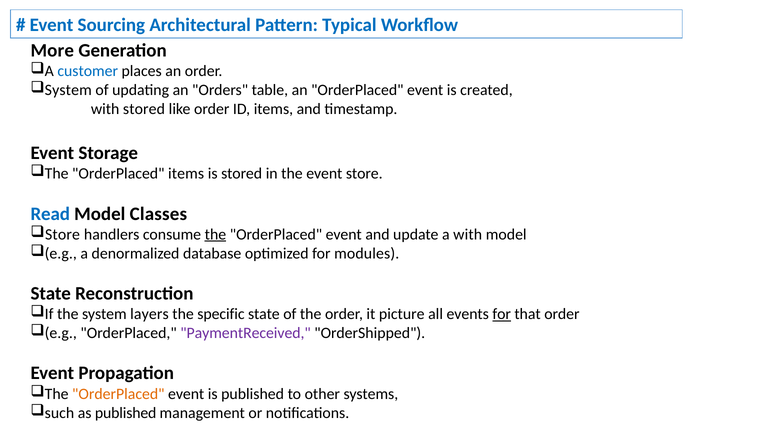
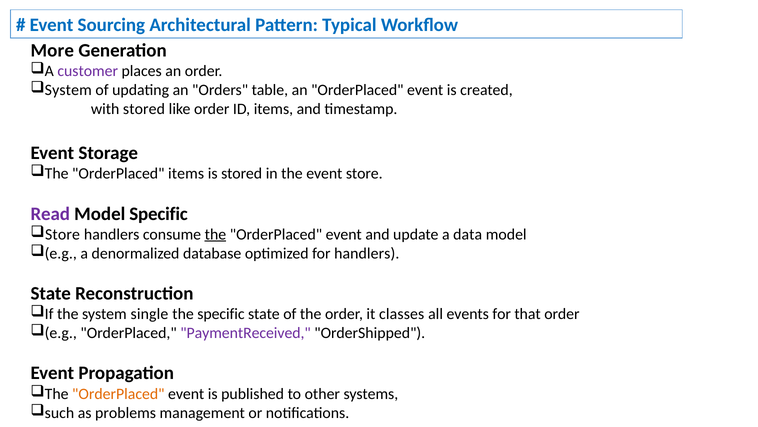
customer colour: blue -> purple
Read colour: blue -> purple
Model Classes: Classes -> Specific
a with: with -> data
for modules: modules -> handlers
layers: layers -> single
picture: picture -> classes
for at (502, 314) underline: present -> none
as published: published -> problems
